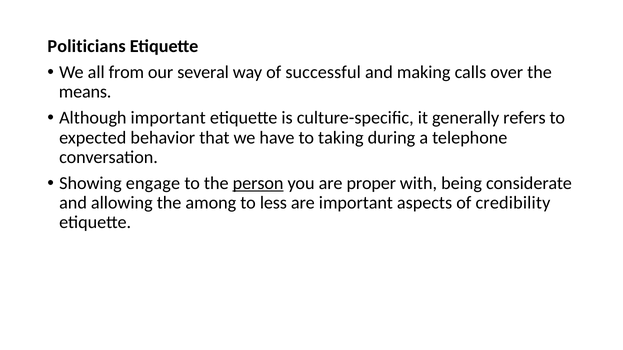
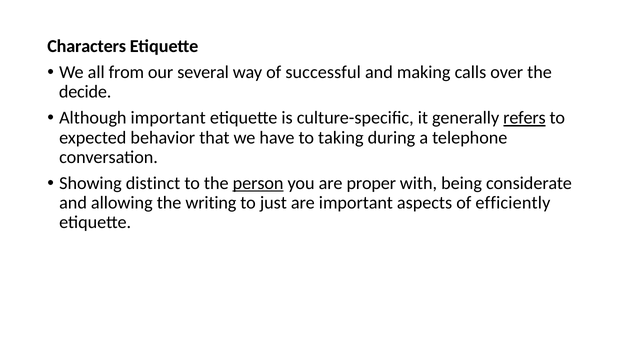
Politicians: Politicians -> Characters
means: means -> decide
refers underline: none -> present
engage: engage -> distinct
among: among -> writing
less: less -> just
credibility: credibility -> efficiently
